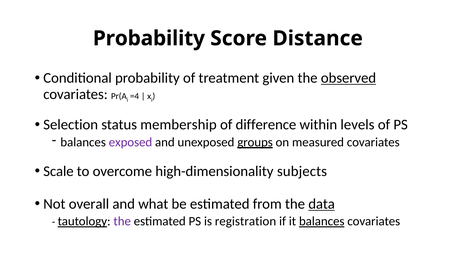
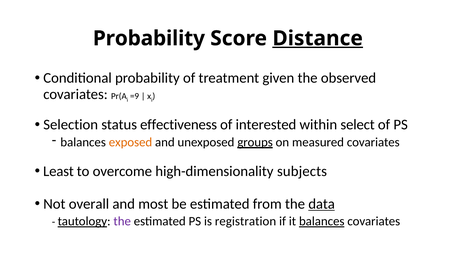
Distance underline: none -> present
observed underline: present -> none
=4: =4 -> =9
membership: membership -> effectiveness
difference: difference -> interested
levels: levels -> select
exposed colour: purple -> orange
Scale: Scale -> Least
what: what -> most
